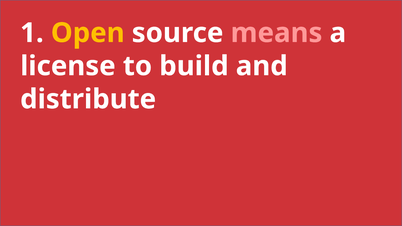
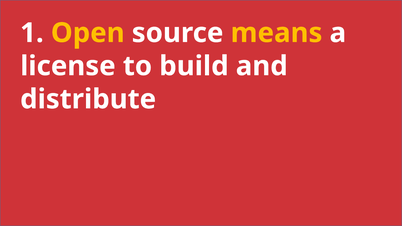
means colour: pink -> yellow
